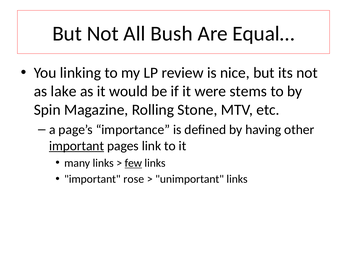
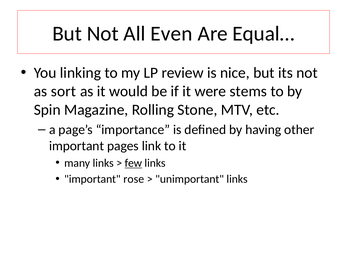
Bush: Bush -> Even
lake: lake -> sort
important at (77, 146) underline: present -> none
